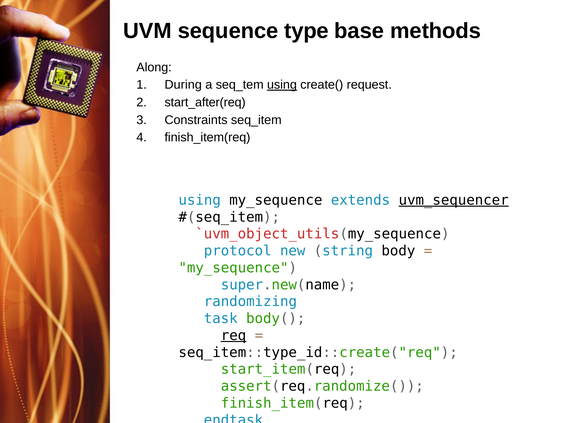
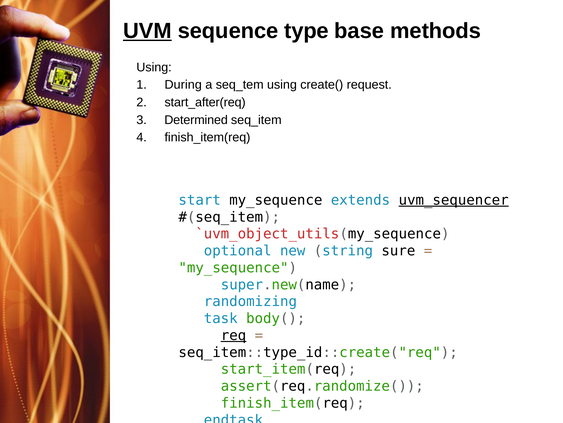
UVM underline: none -> present
Along at (154, 67): Along -> Using
using at (282, 85) underline: present -> none
Constraints: Constraints -> Determined
using at (200, 200): using -> start
protocol: protocol -> optional
body: body -> sure
